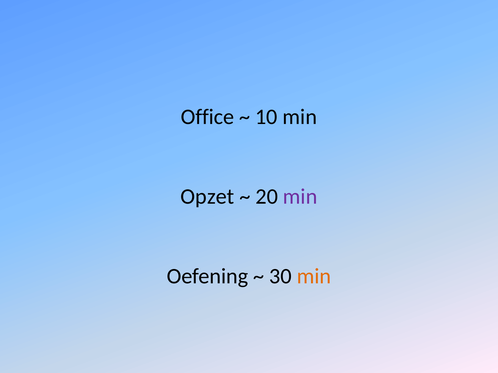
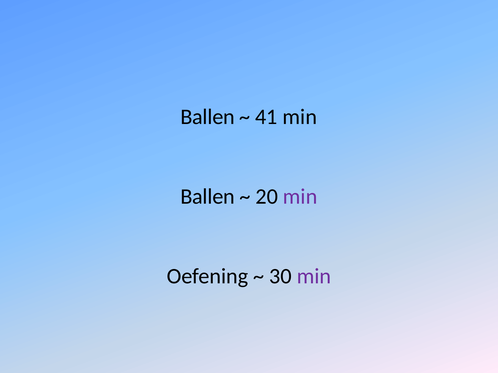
Office at (208, 117): Office -> Ballen
10: 10 -> 41
Opzet at (207, 197): Opzet -> Ballen
min at (314, 277) colour: orange -> purple
